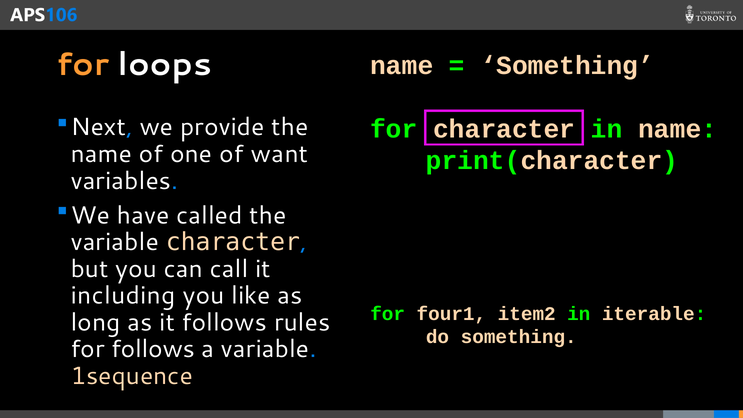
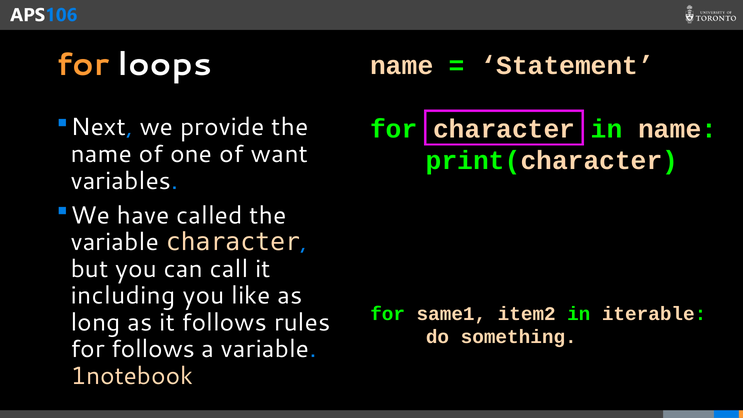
Something at (567, 66): Something -> Statement
four1: four1 -> same1
1sequence: 1sequence -> 1notebook
